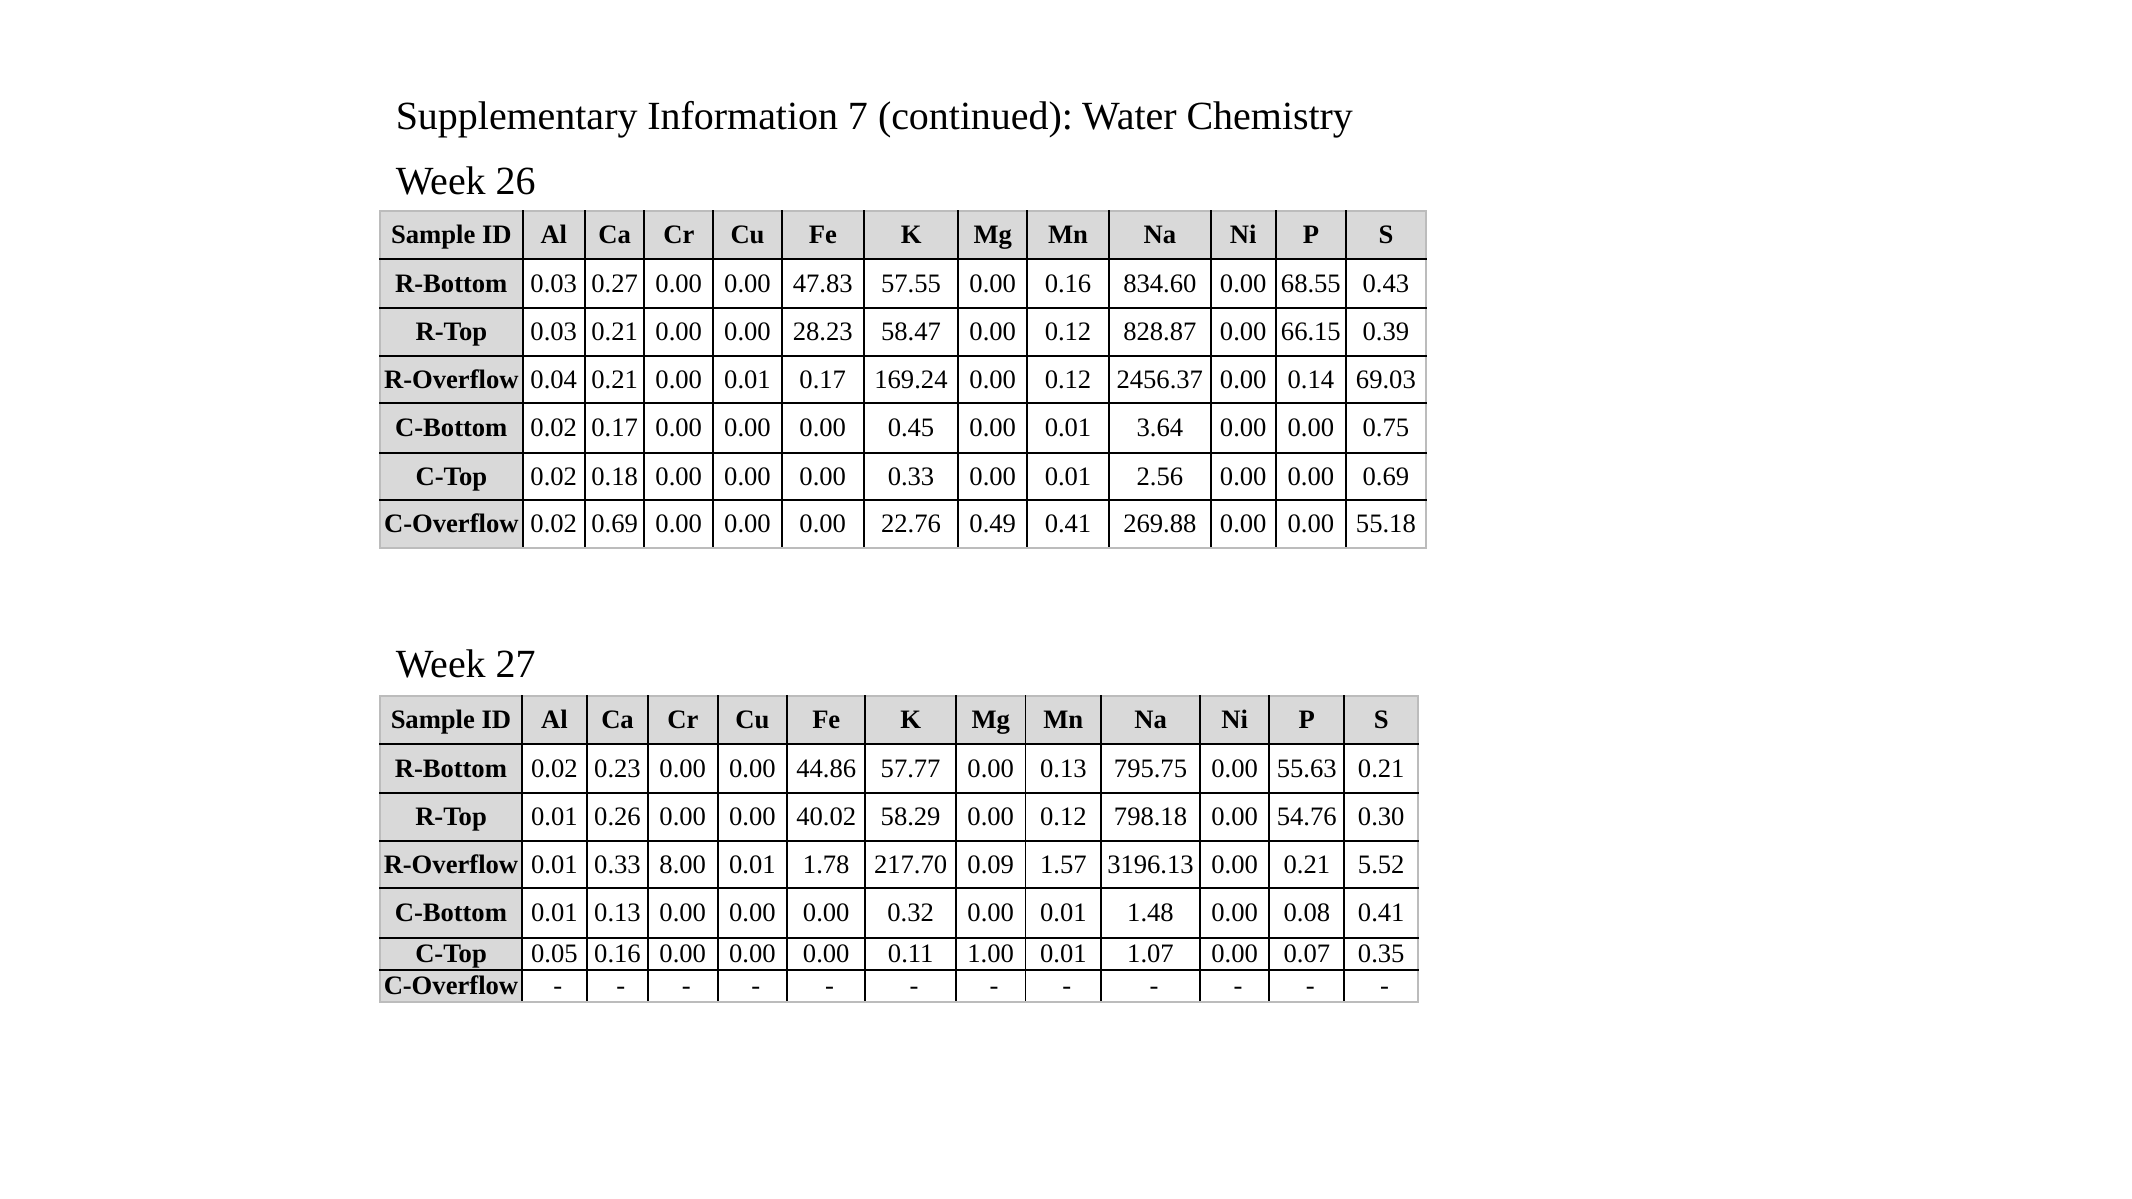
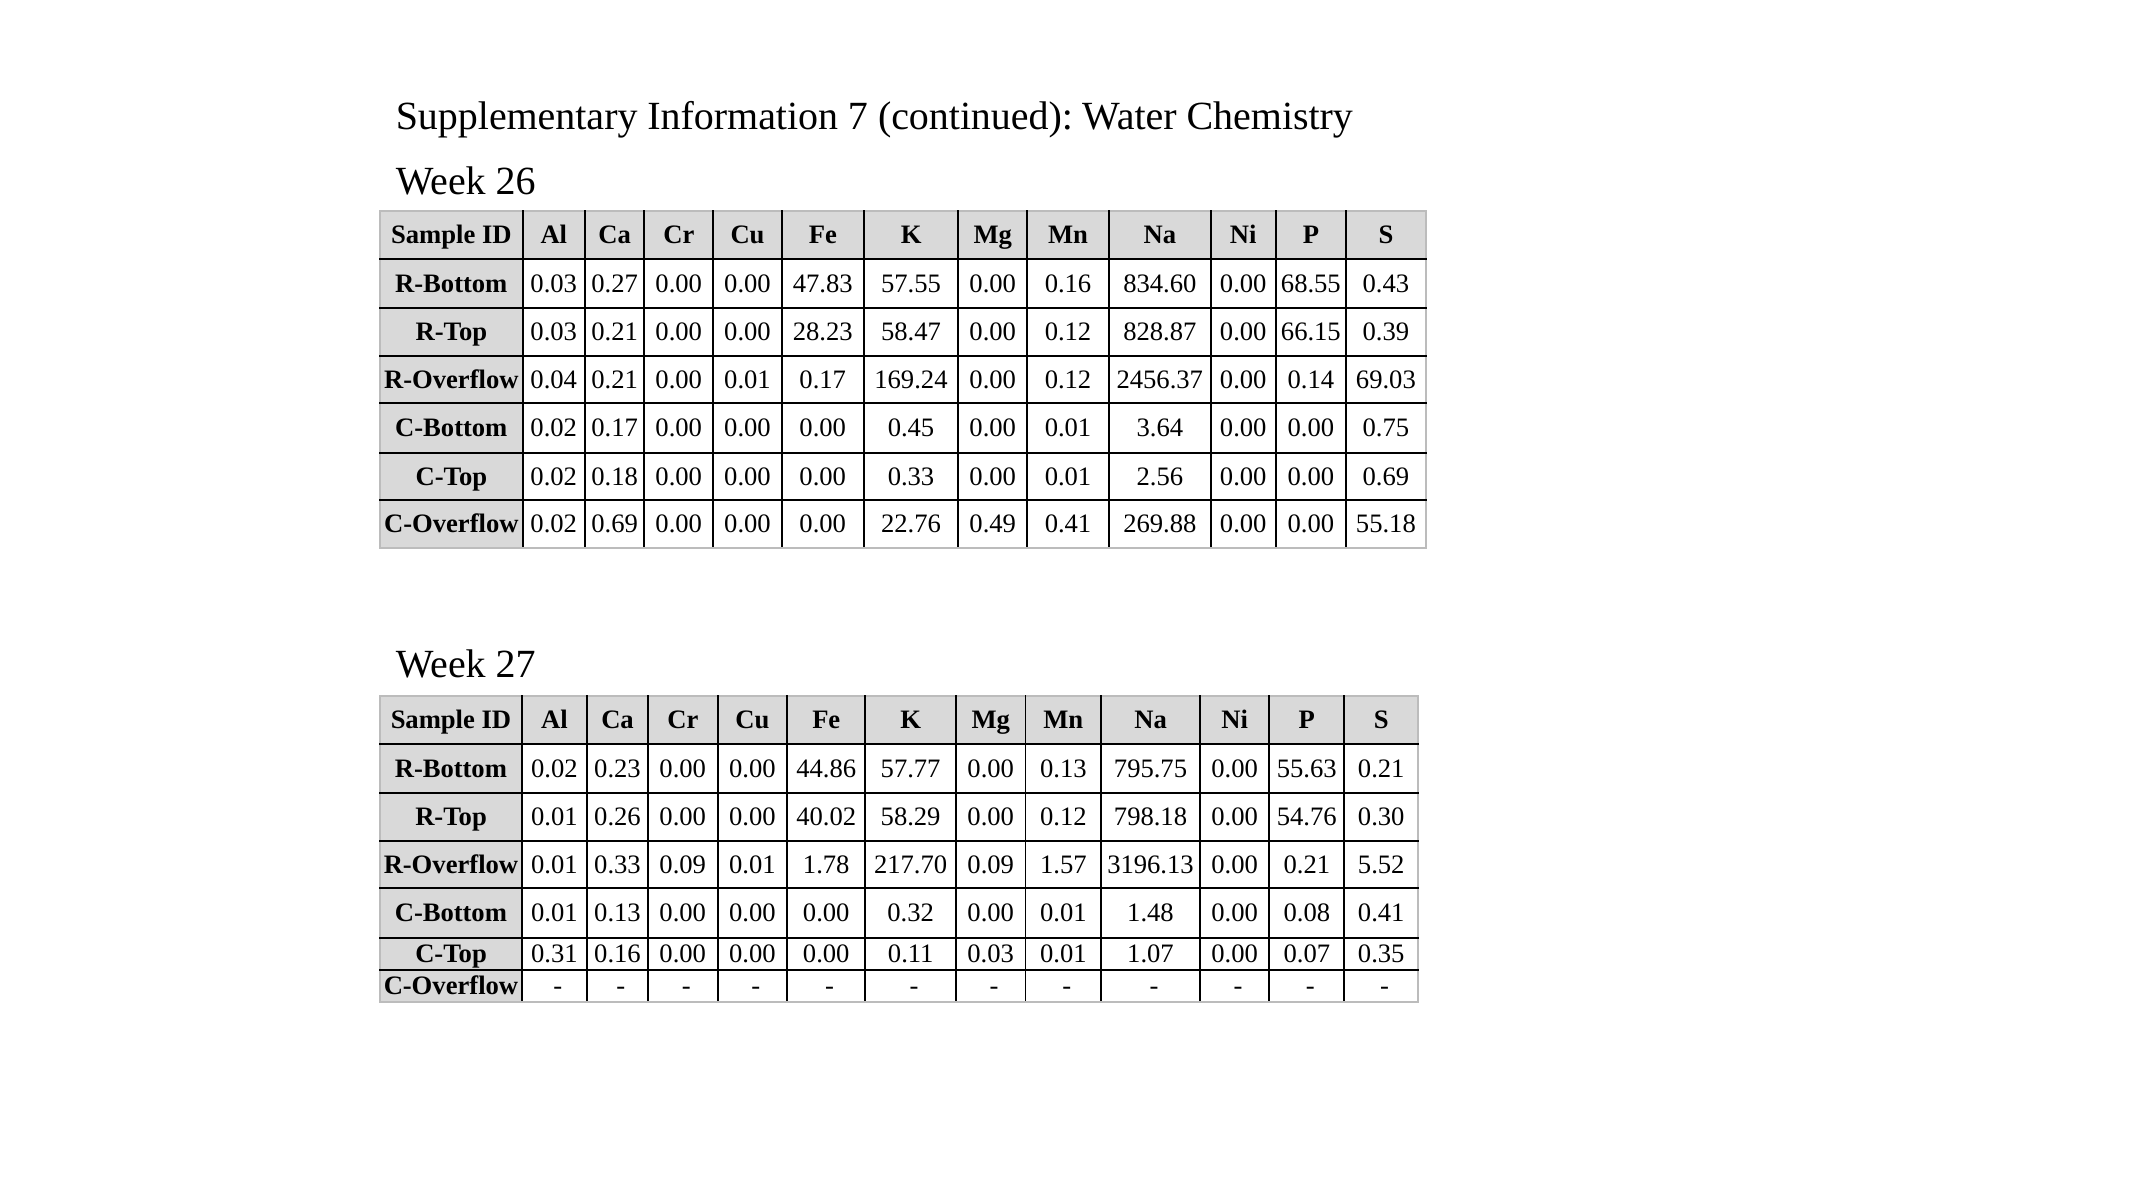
0.33 8.00: 8.00 -> 0.09
0.05: 0.05 -> 0.31
0.11 1.00: 1.00 -> 0.03
